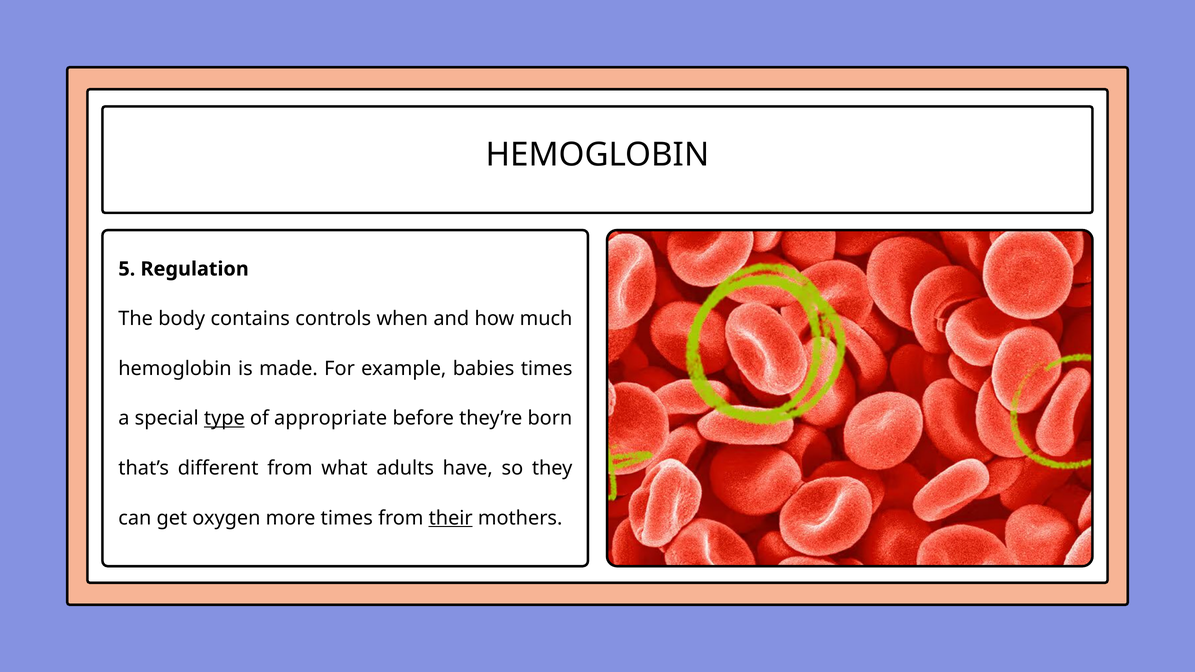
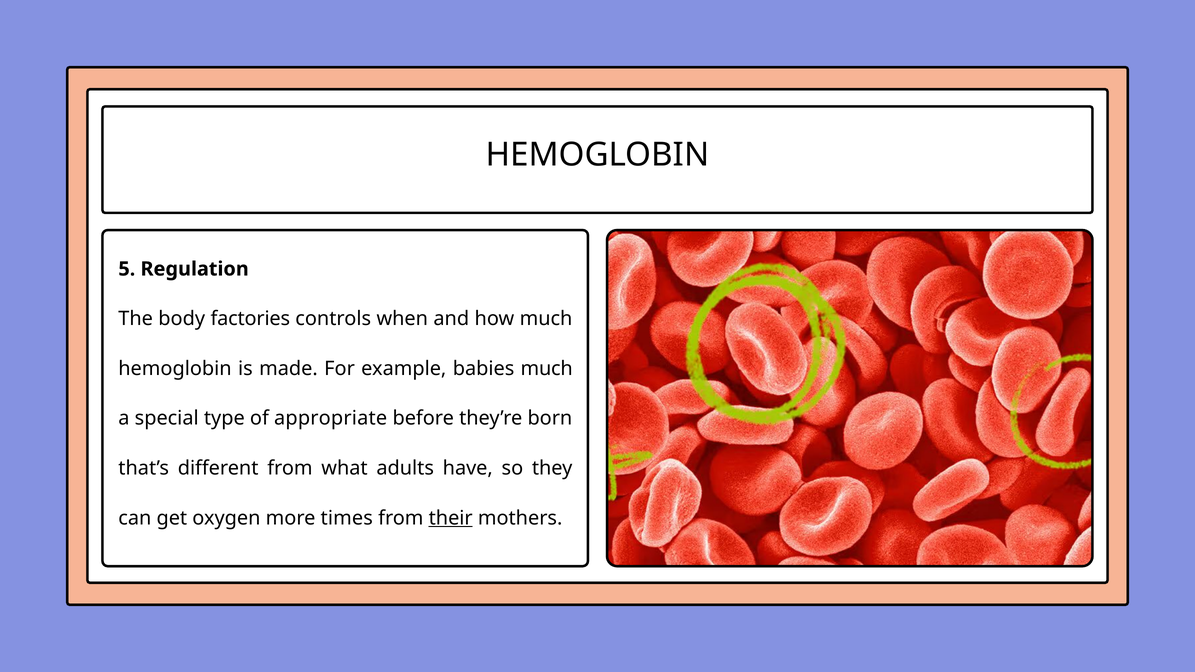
contains: contains -> factories
babies times: times -> much
type underline: present -> none
